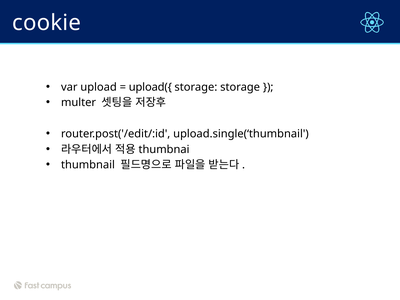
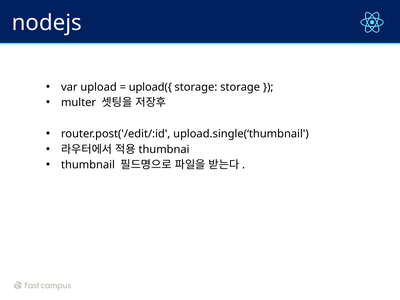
cookie: cookie -> nodejs
